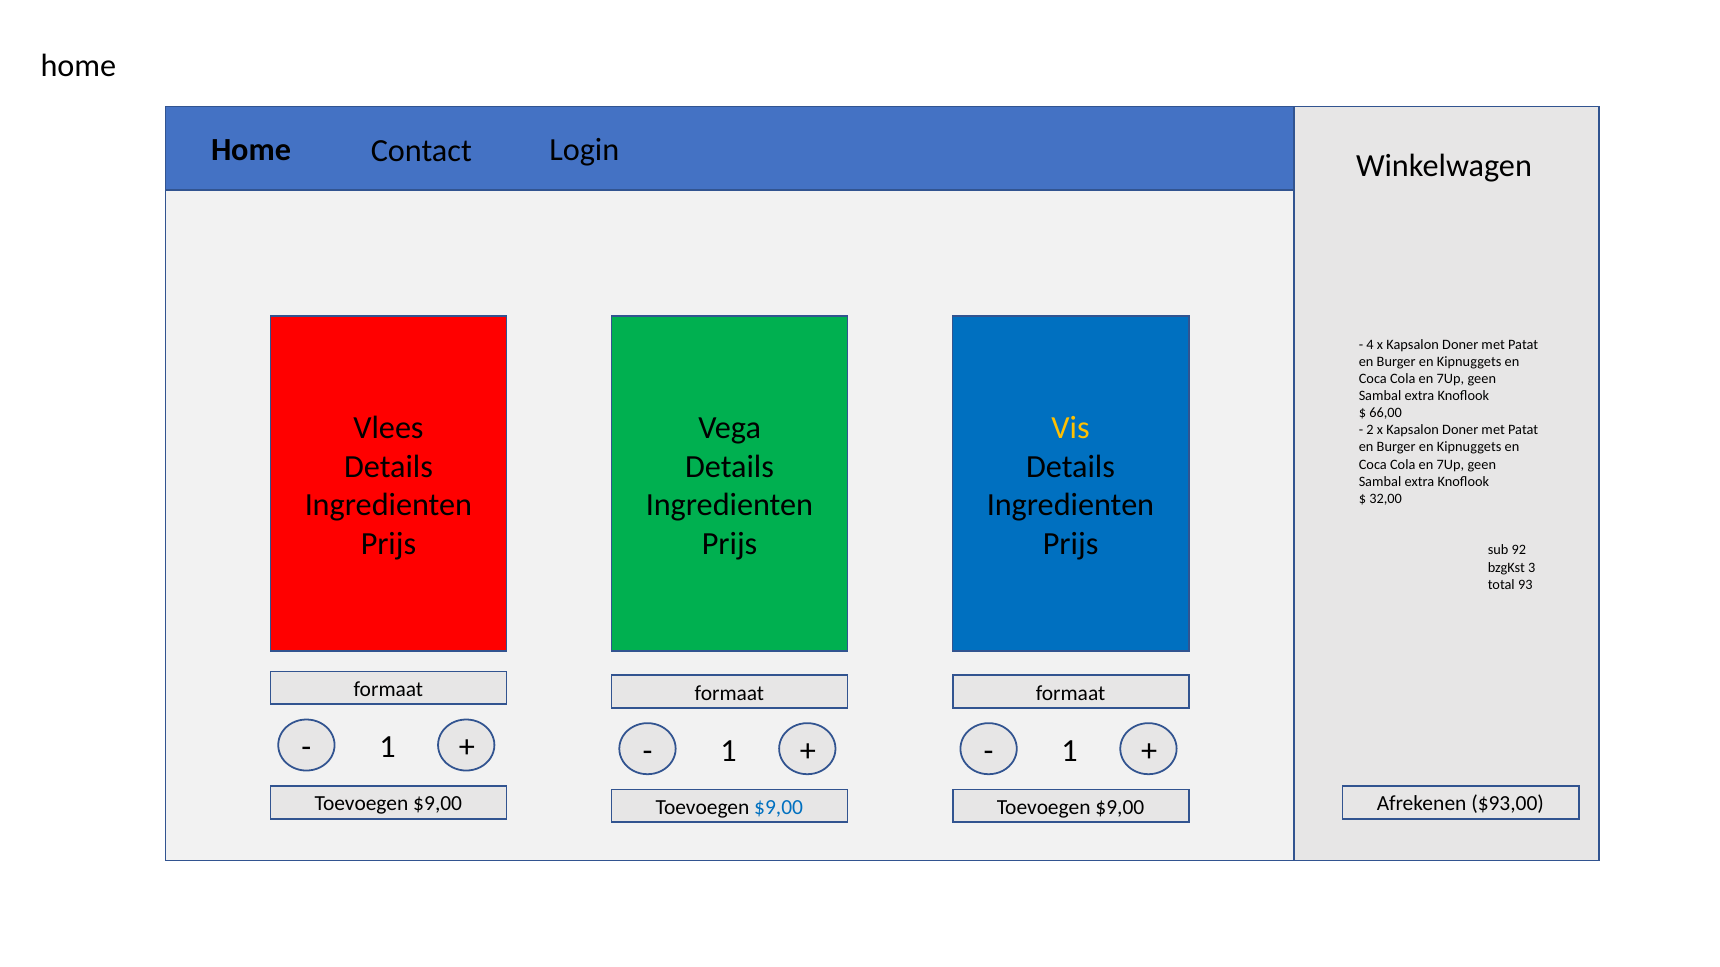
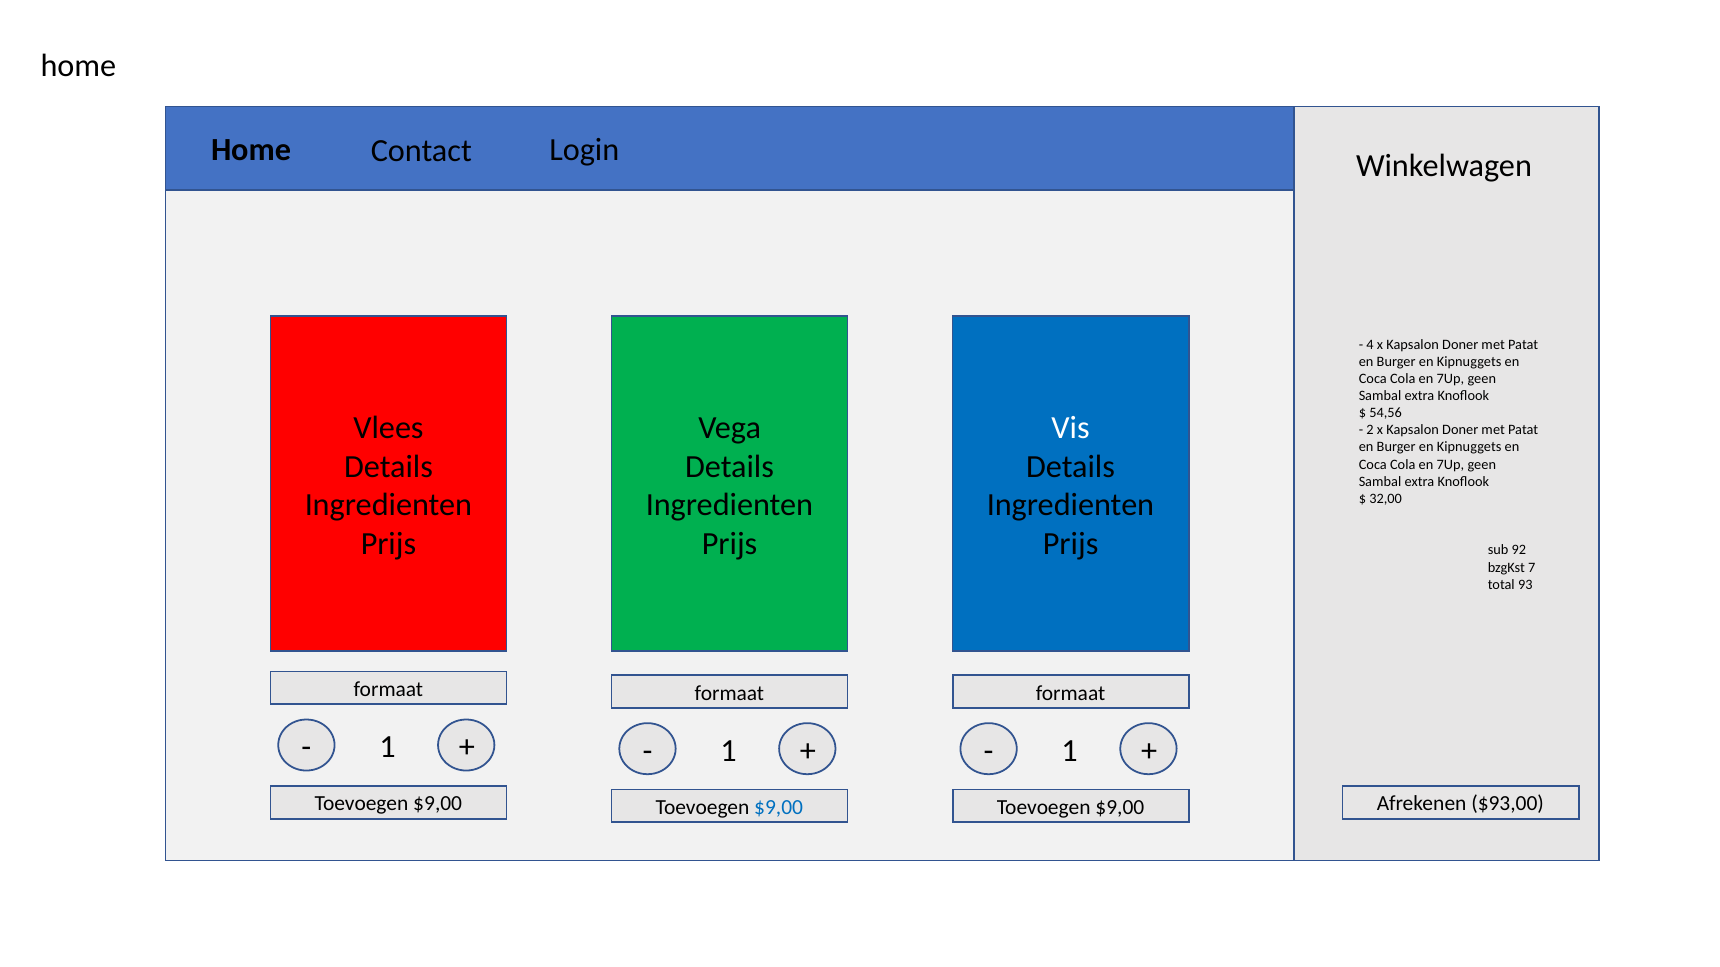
66,00: 66,00 -> 54,56
Vis colour: yellow -> white
3: 3 -> 7
